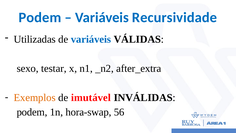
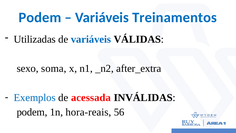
Recursividade: Recursividade -> Treinamentos
testar: testar -> soma
Exemplos colour: orange -> blue
imutável: imutável -> acessada
hora-swap: hora-swap -> hora-reais
